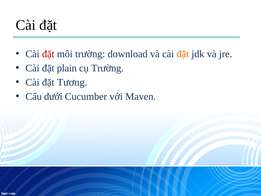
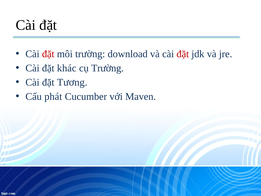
đặt at (183, 54) colour: orange -> red
plain: plain -> khác
dưới: dưới -> phát
